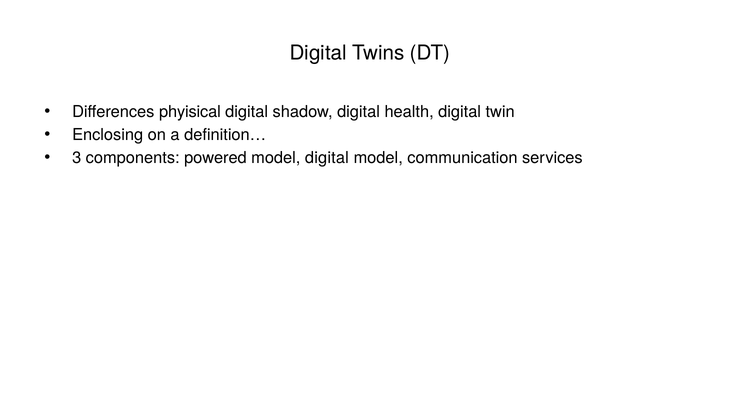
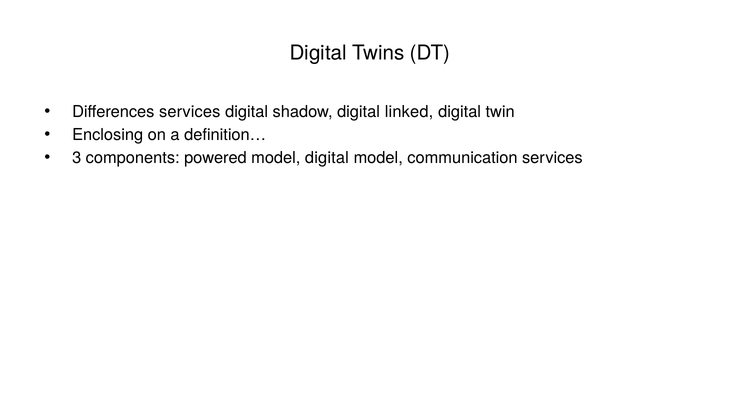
Differences phyisical: phyisical -> services
health: health -> linked
